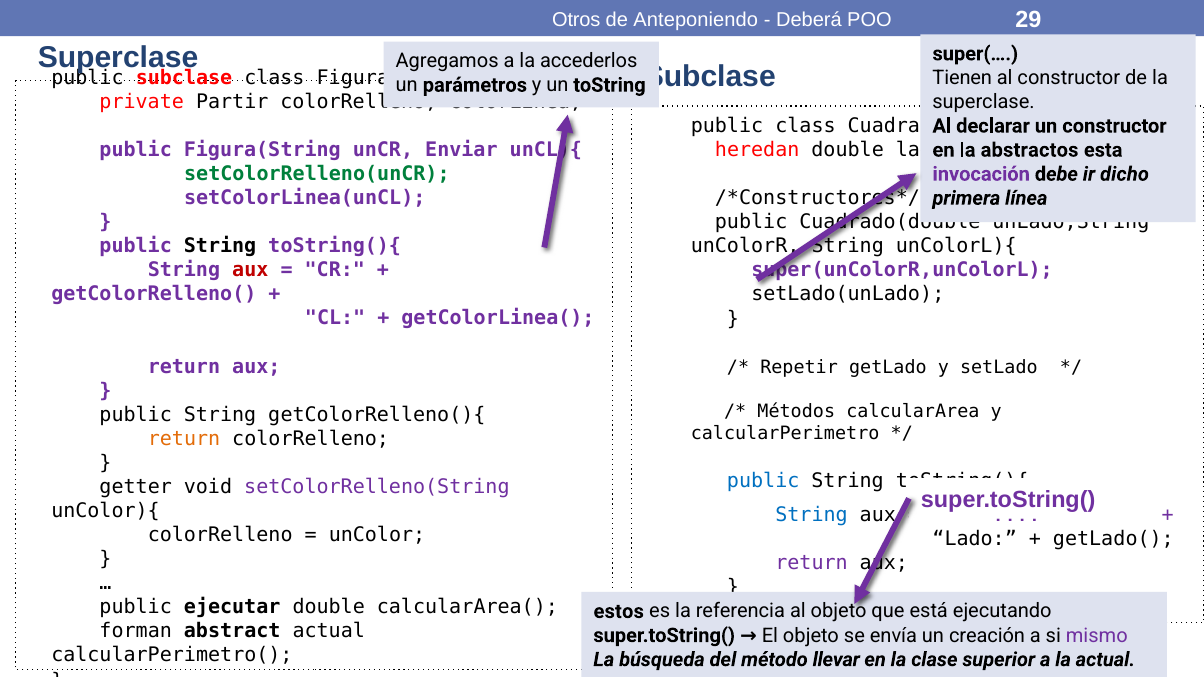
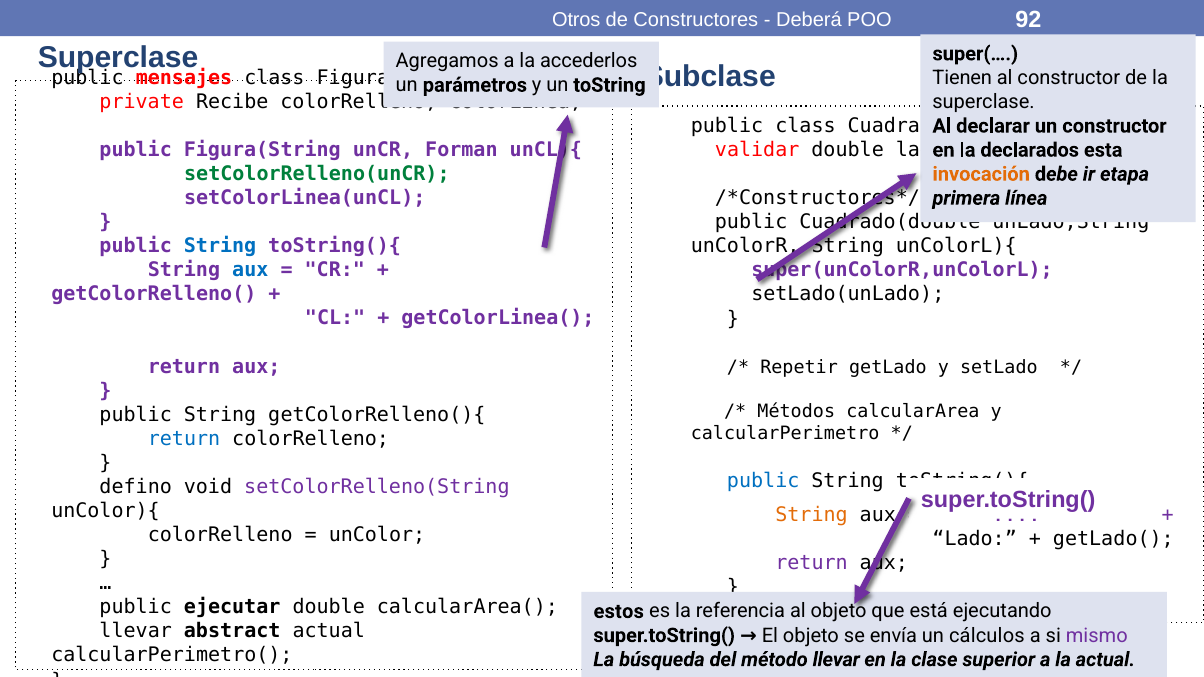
Anteponiendo: Anteponiendo -> Constructores
29: 29 -> 92
public subclase: subclase -> mensajes
Partir: Partir -> Recibe
Enviar: Enviar -> Forman
heredan: heredan -> validar
abstractos: abstractos -> declarados
invocación colour: purple -> orange
dicho: dicho -> etapa
String at (220, 246) colour: black -> blue
aux at (250, 270) colour: red -> blue
return at (184, 439) colour: orange -> blue
getter: getter -> defino
String at (812, 515) colour: blue -> orange
forman at (136, 632): forman -> llevar
creación: creación -> cálculos
